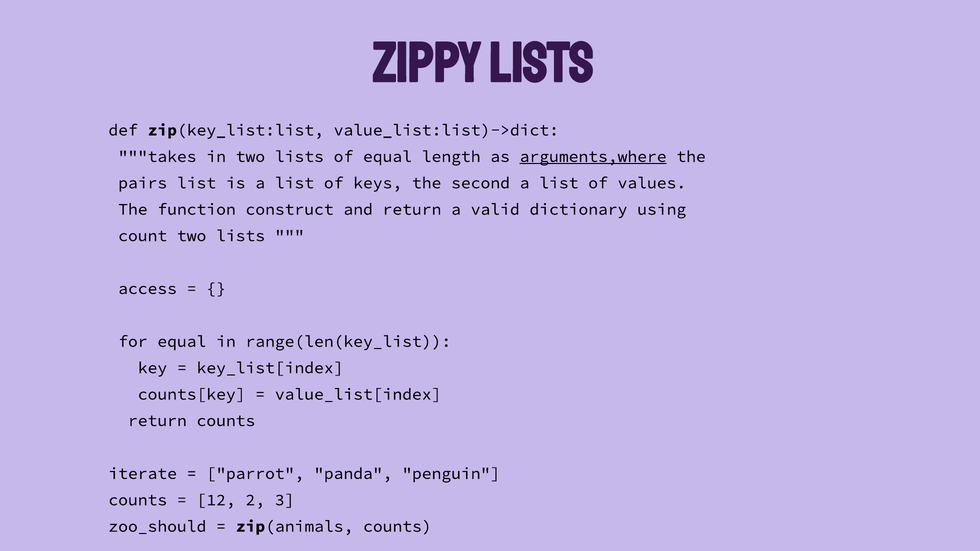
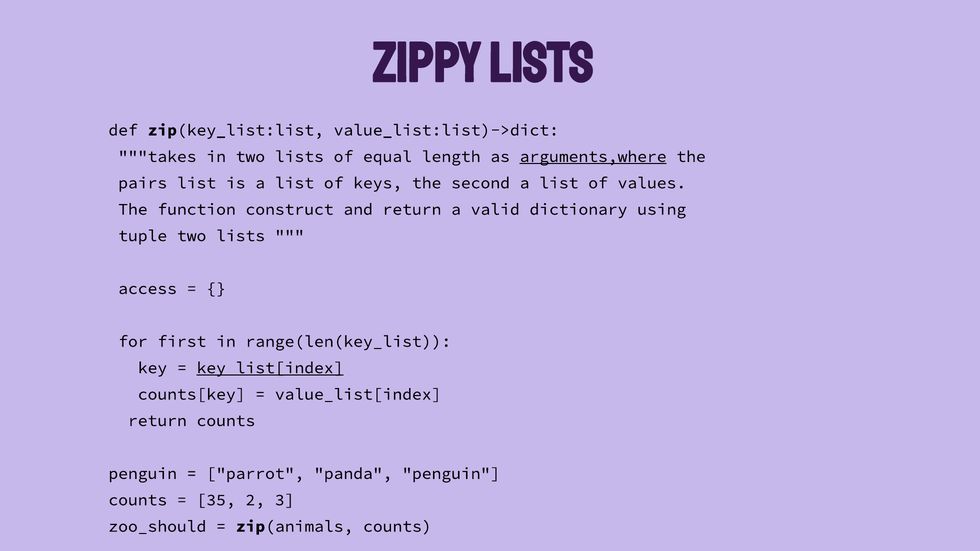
count: count -> tuple
for equal: equal -> first
key_list[index underline: none -> present
iterate at (143, 474): iterate -> penguin
12: 12 -> 35
